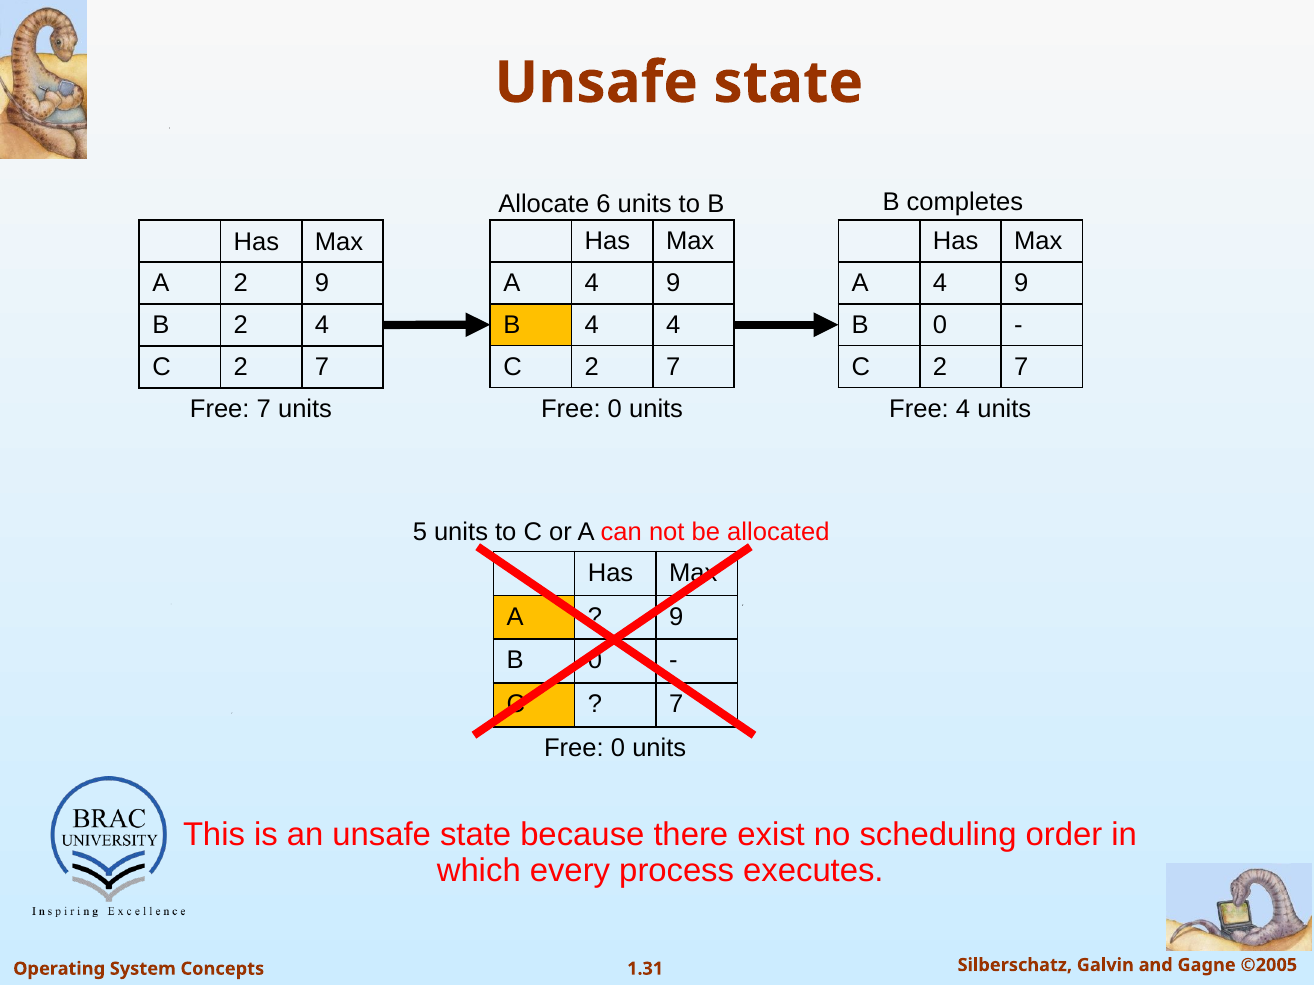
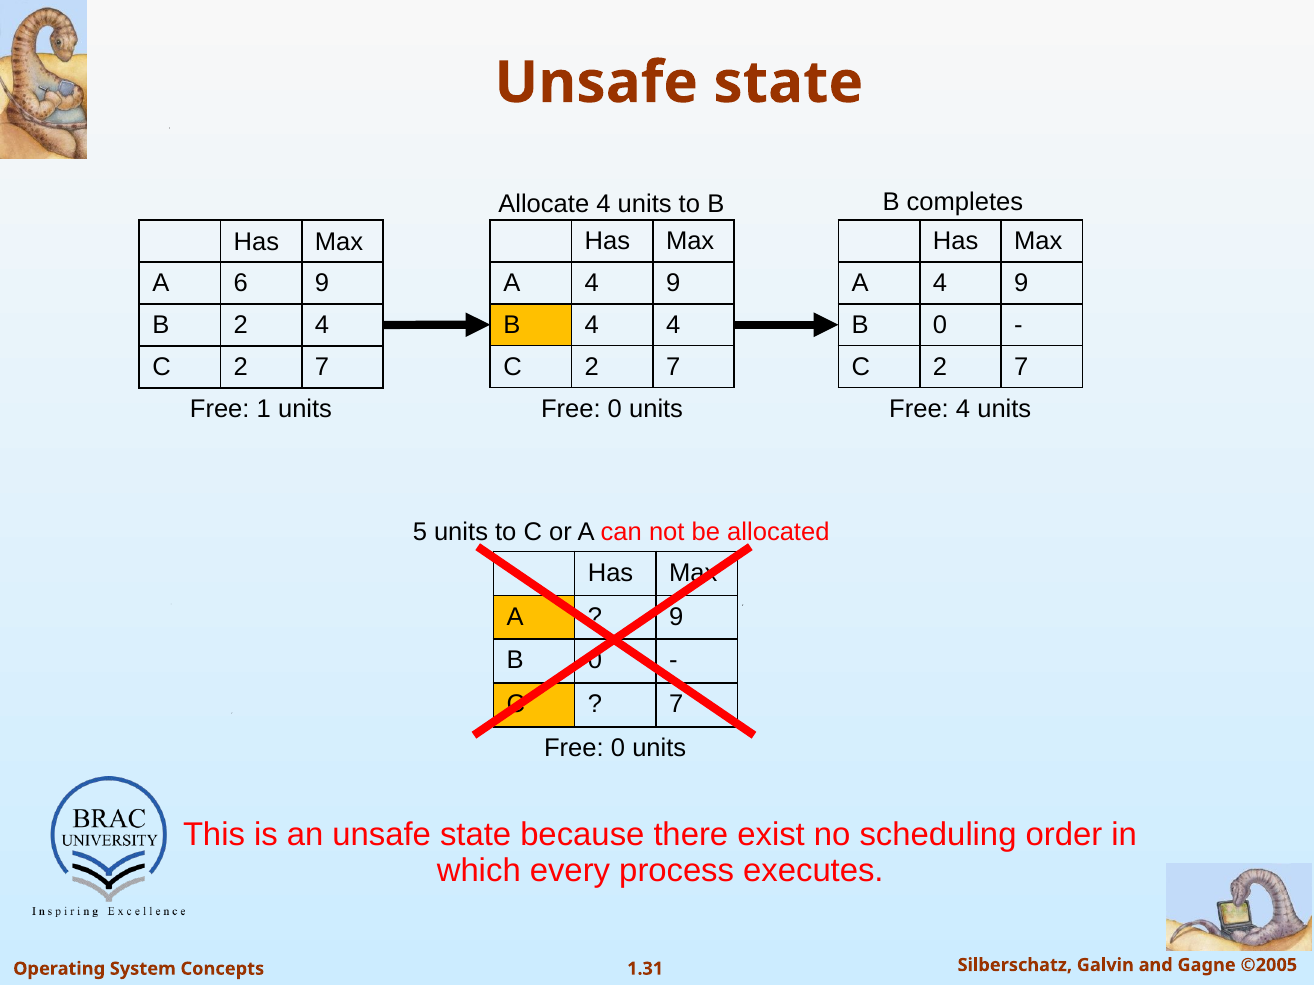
Allocate 6: 6 -> 4
A 2: 2 -> 6
Free 7: 7 -> 1
